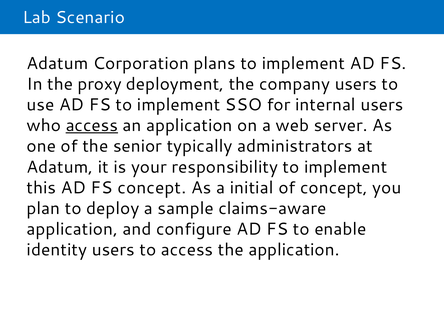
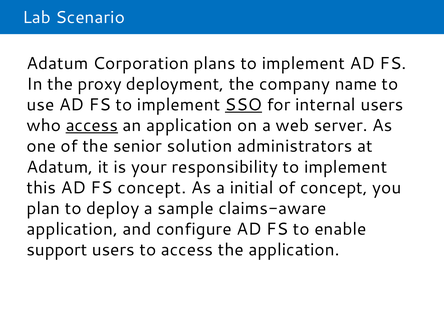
company users: users -> name
SSO underline: none -> present
typically: typically -> solution
identity: identity -> support
